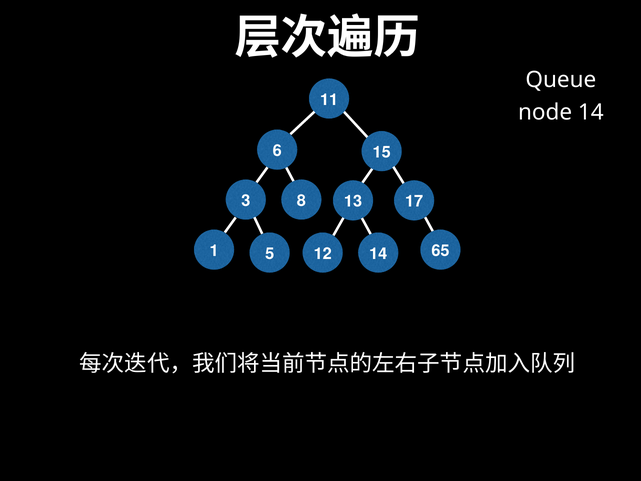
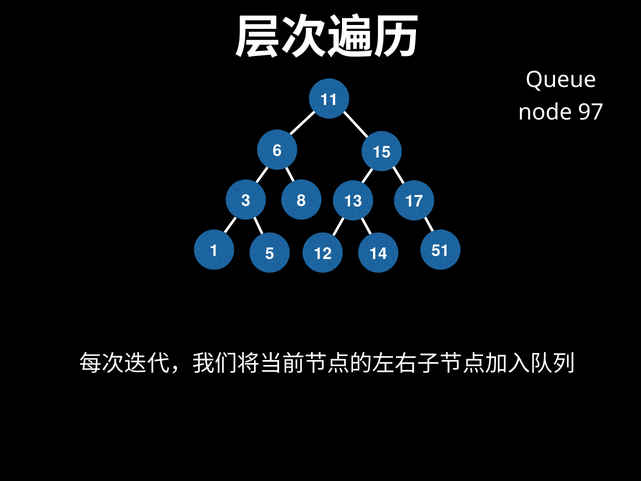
node 14: 14 -> 97
65: 65 -> 51
